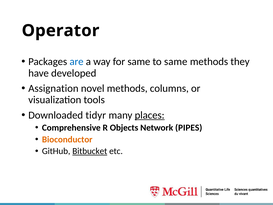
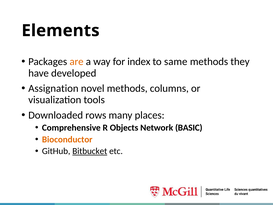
Operator: Operator -> Elements
are colour: blue -> orange
for same: same -> index
tidyr: tidyr -> rows
places underline: present -> none
PIPES: PIPES -> BASIC
